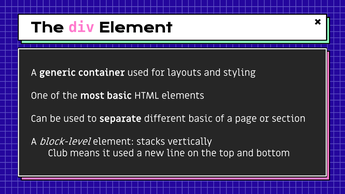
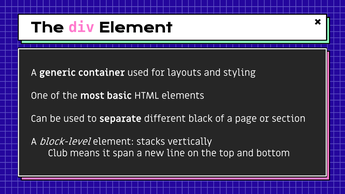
different basic: basic -> black
it used: used -> span
